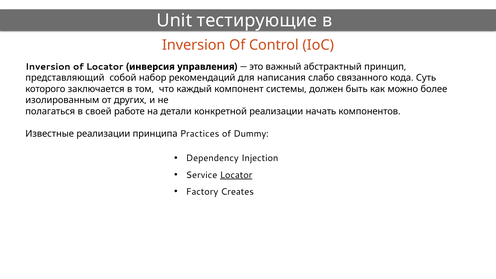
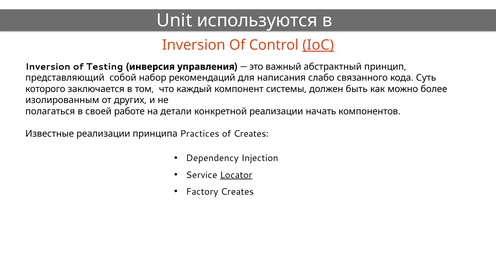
тестирующие: тестирующие -> используются
IoC underline: none -> present
of Locator: Locator -> Testing
of Dummy: Dummy -> Creates
